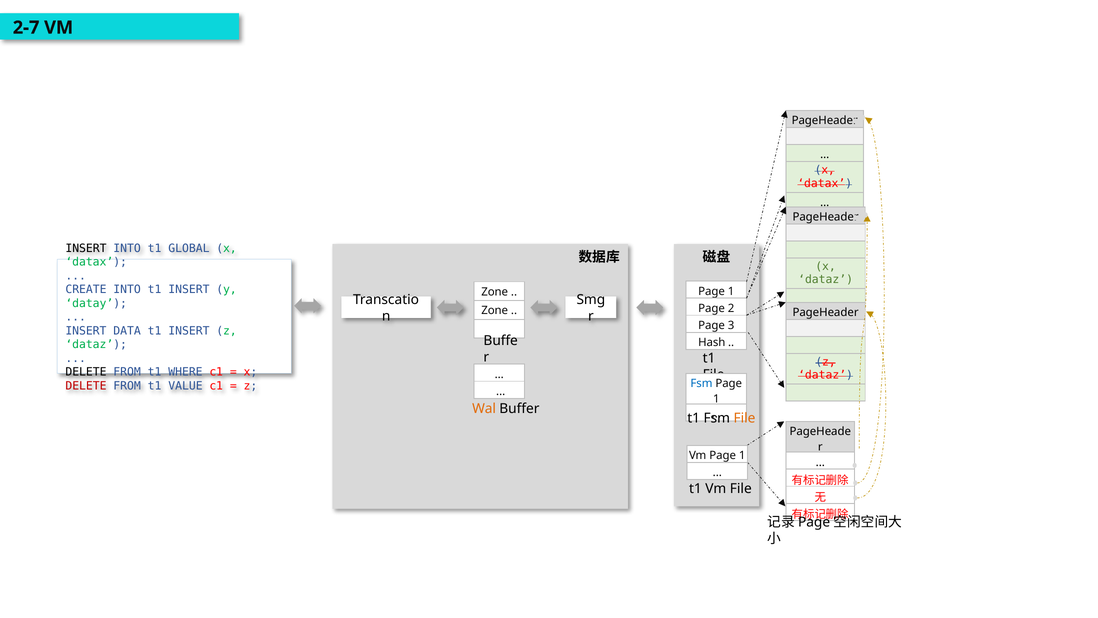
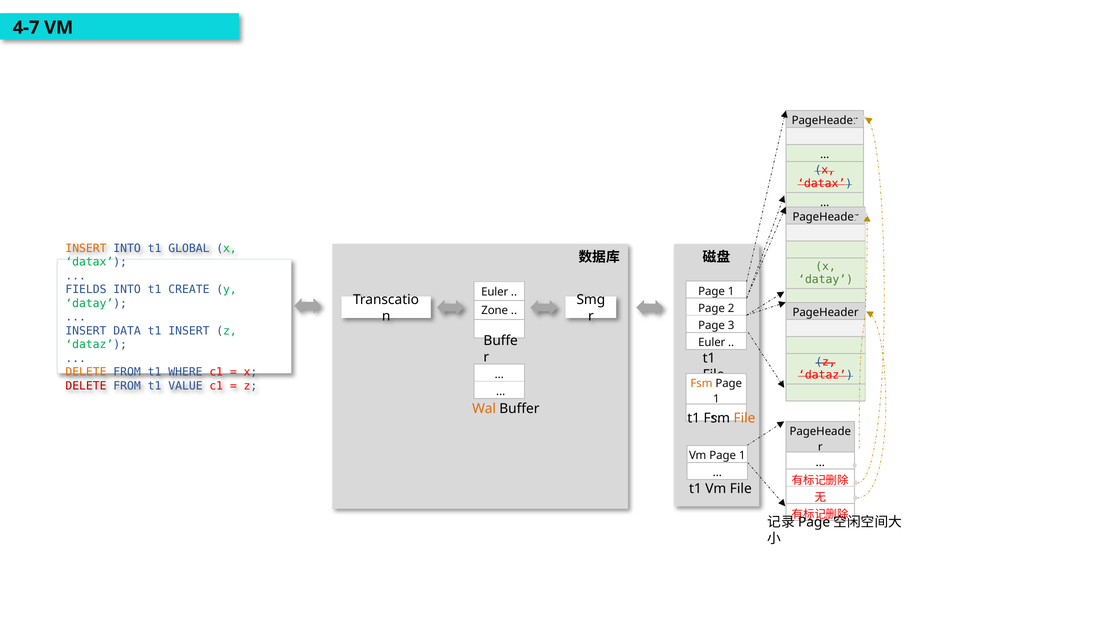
2-7: 2-7 -> 4-7
INSERT at (86, 248) colour: black -> orange
dataz at (826, 279): dataz -> datay
CREATE: CREATE -> FIELDS
INTO t1 INSERT: INSERT -> CREATE
Zone at (495, 292): Zone -> Euler
Hash at (712, 342): Hash -> Euler
DELETE at (86, 372) colour: black -> orange
Fsm at (701, 383) colour: blue -> orange
